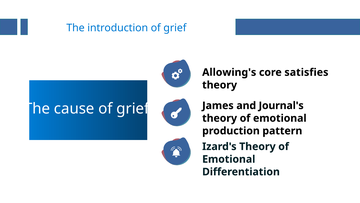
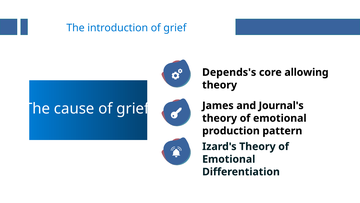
Allowing's: Allowing's -> Depends's
satisfies: satisfies -> allowing
